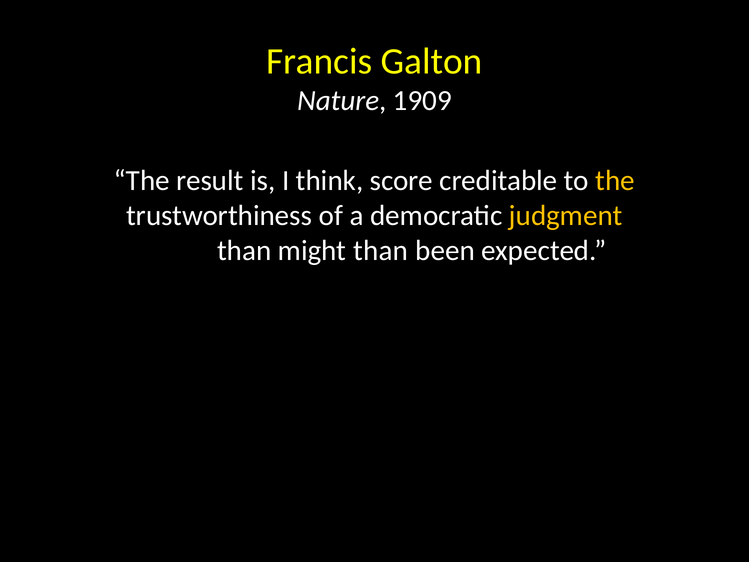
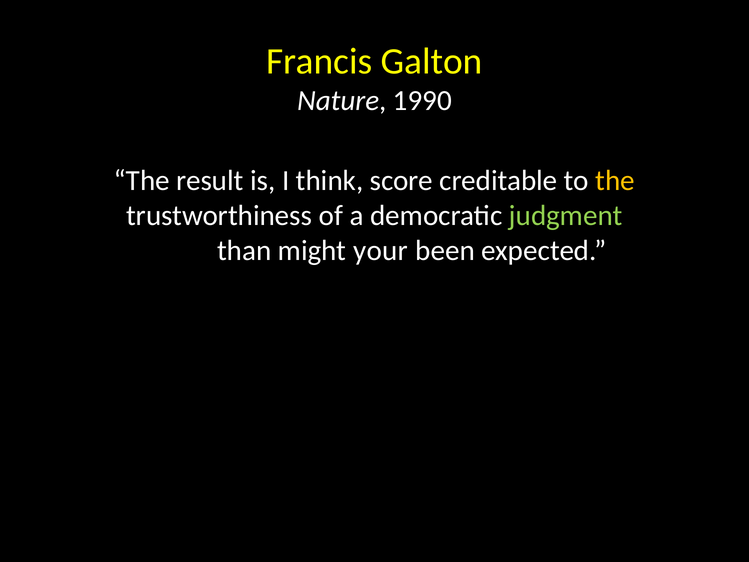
1909: 1909 -> 1990
judgment colour: yellow -> light green
might than: than -> your
